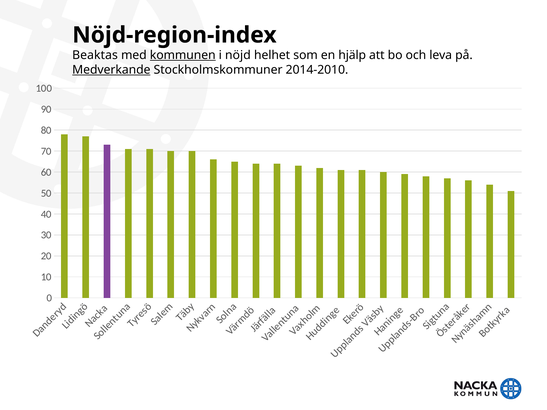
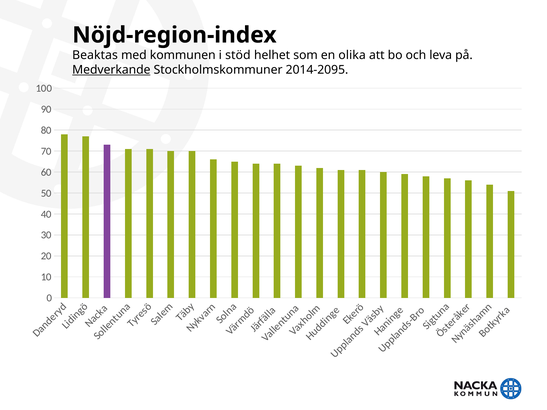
kommunen underline: present -> none
nöjd: nöjd -> stöd
hjälp: hjälp -> olika
2014-2010: 2014-2010 -> 2014-2095
